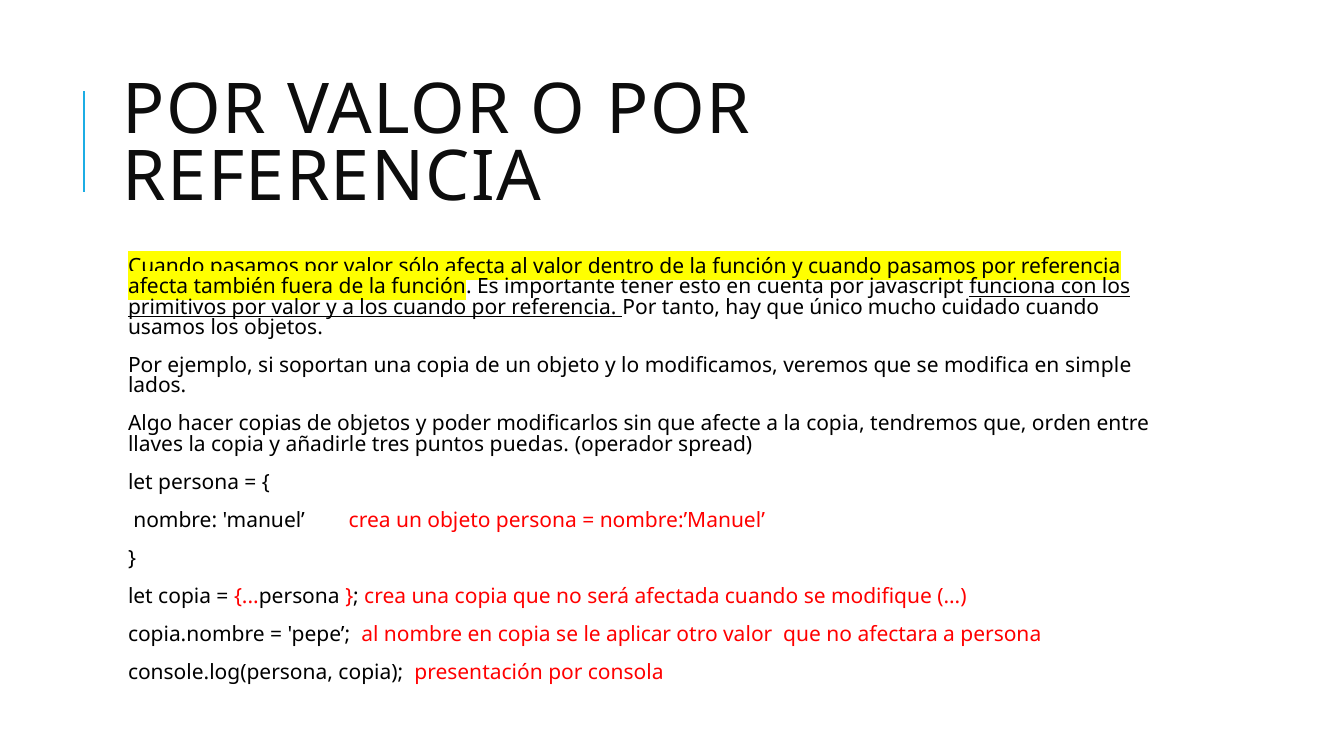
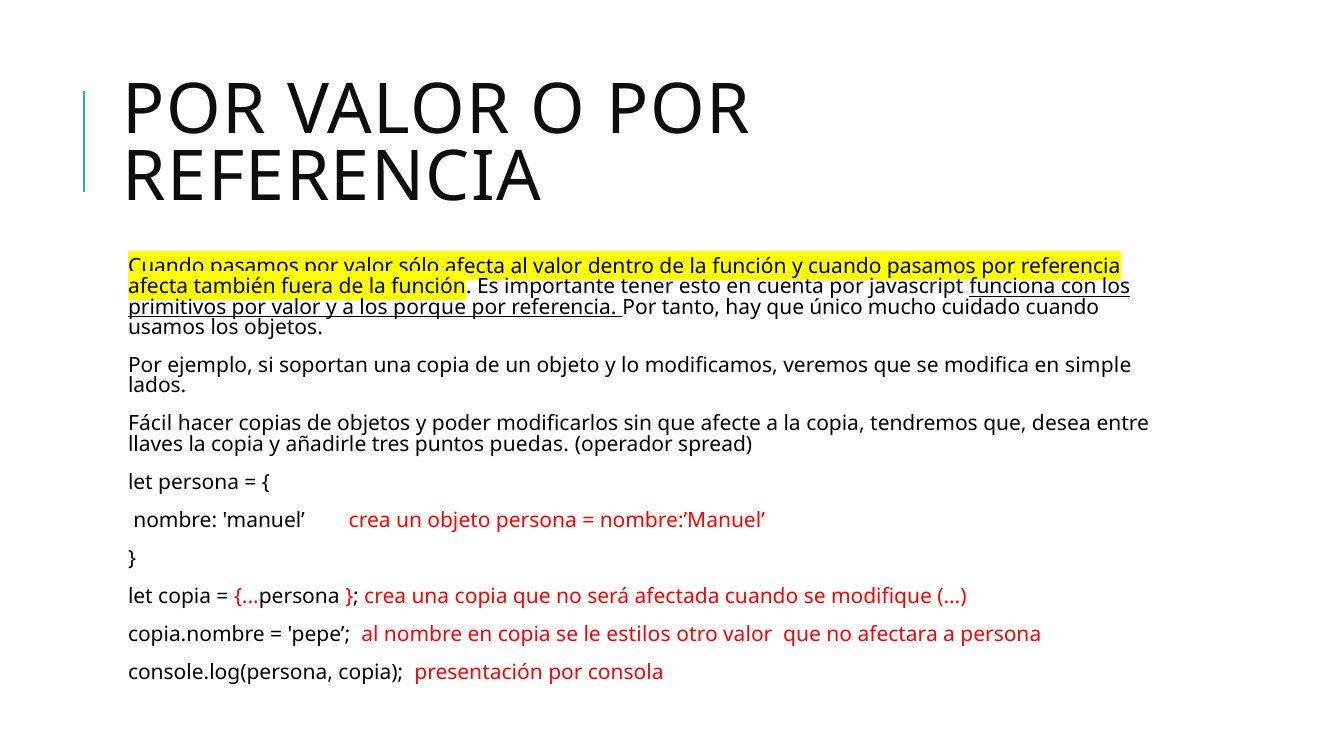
los cuando: cuando -> porque
Algo: Algo -> Fácil
orden: orden -> desea
aplicar: aplicar -> estilos
